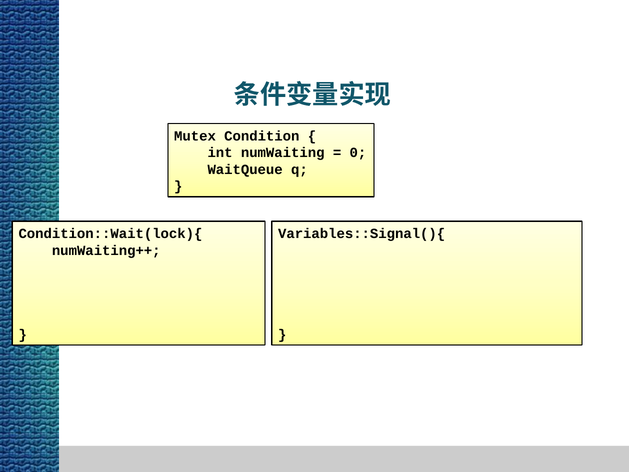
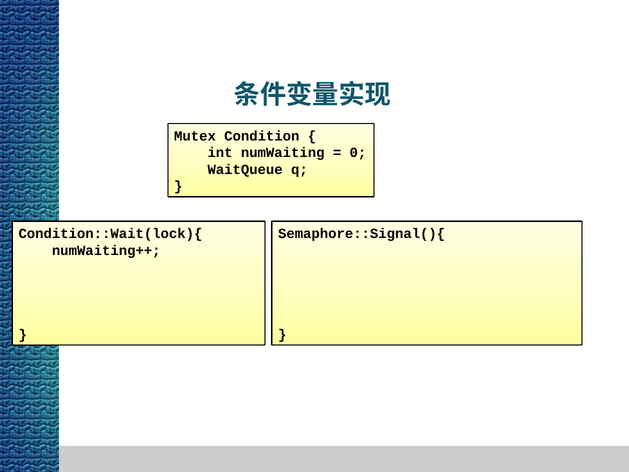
Variables::Signal(){: Variables::Signal(){ -> Semaphore::Signal(){
